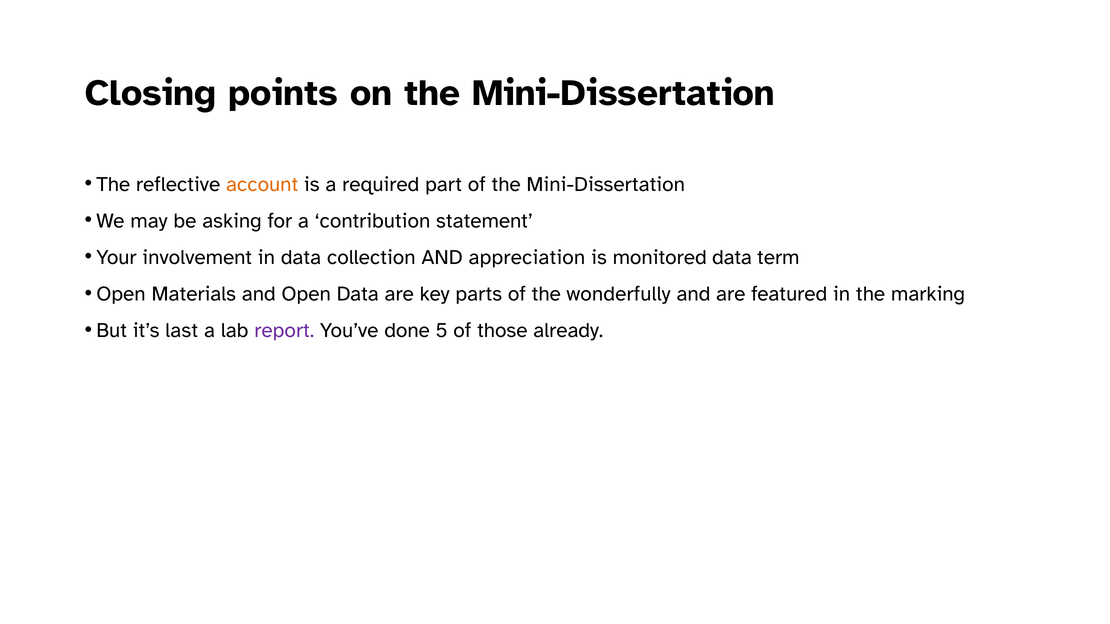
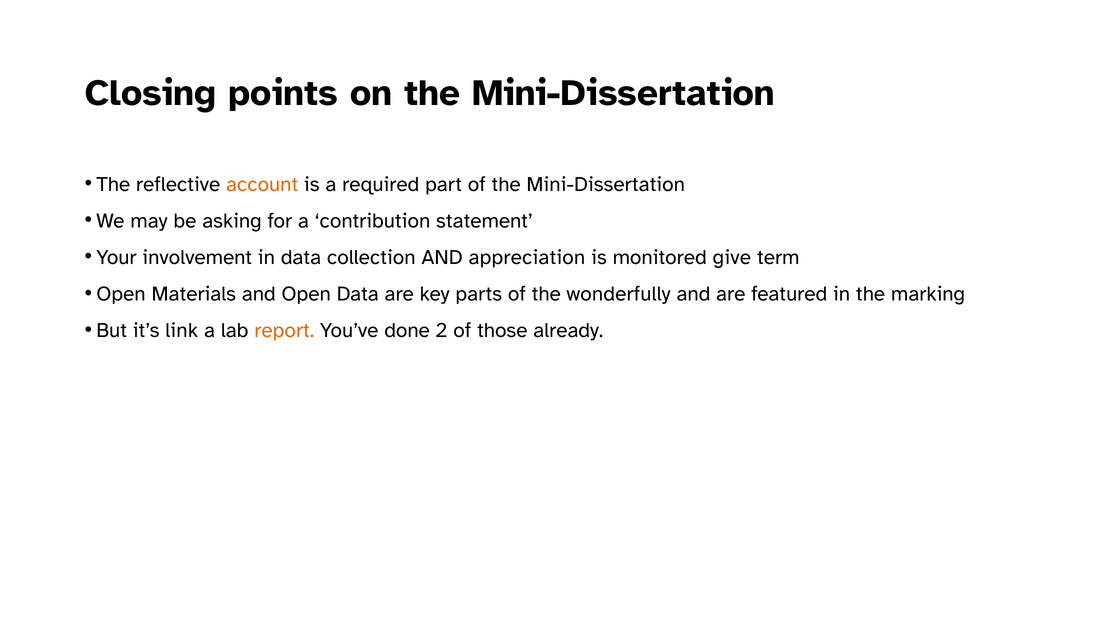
monitored data: data -> give
last: last -> link
report colour: purple -> orange
5: 5 -> 2
